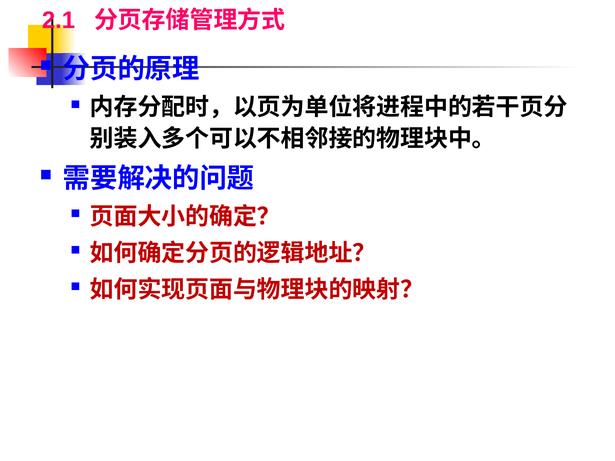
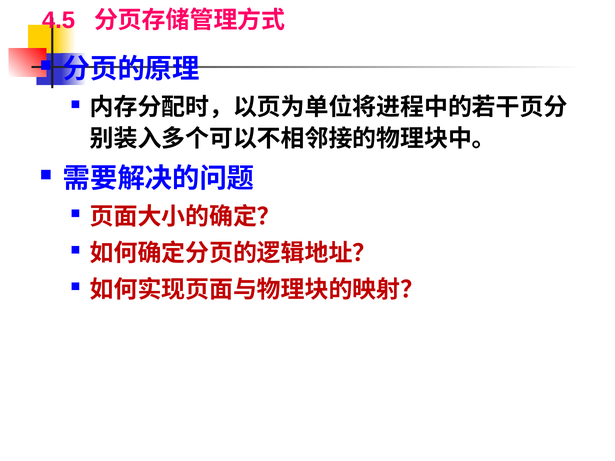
2.1: 2.1 -> 4.5
